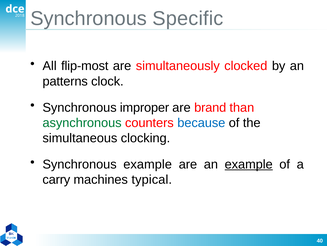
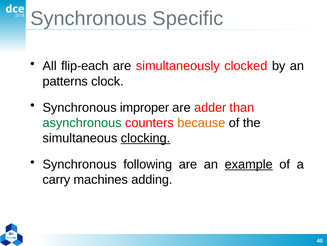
flip-most: flip-most -> flip-each
brand: brand -> adder
because colour: blue -> orange
clocking underline: none -> present
Synchronous example: example -> following
typical: typical -> adding
